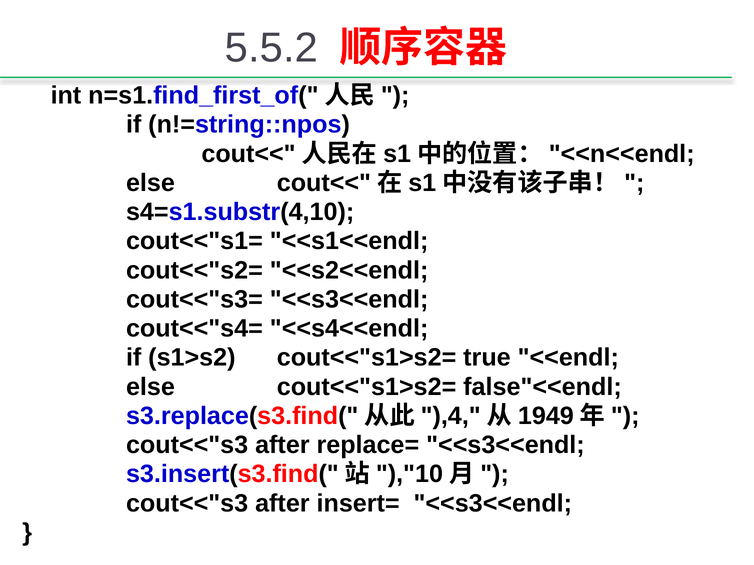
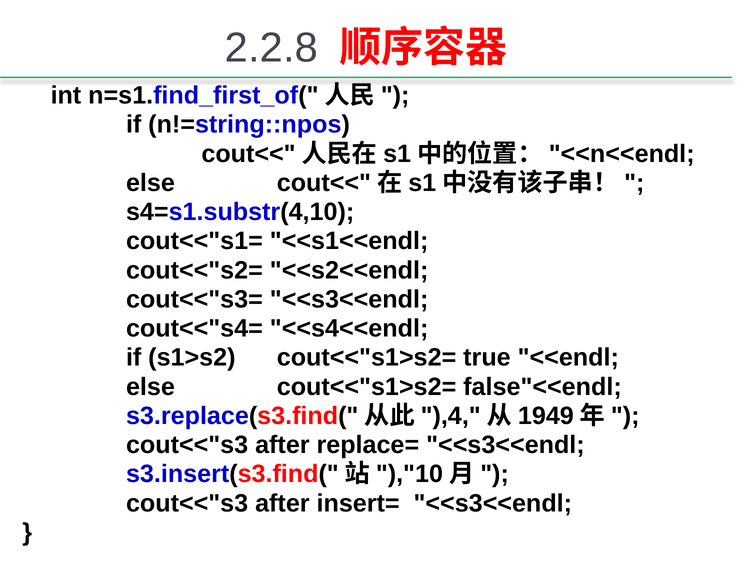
5.5.2: 5.5.2 -> 2.2.8
